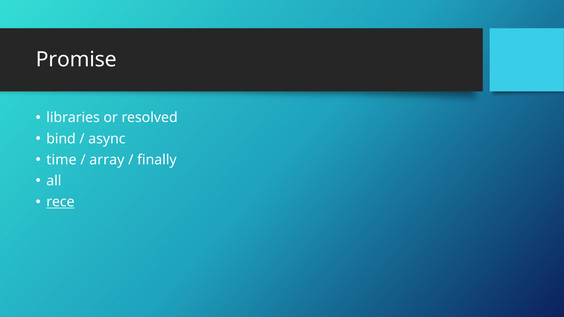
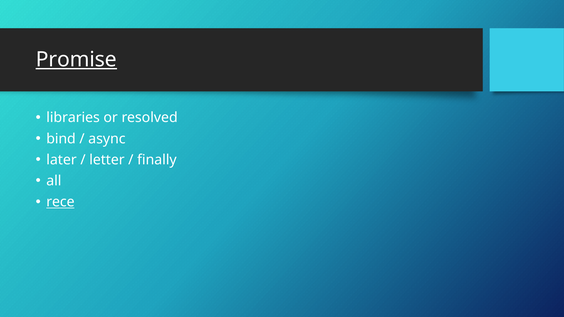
Promise underline: none -> present
time: time -> later
array: array -> letter
